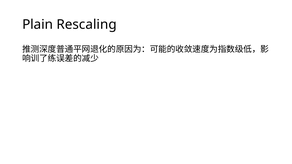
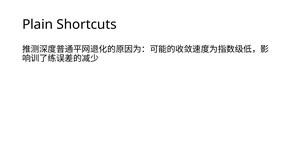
Rescaling: Rescaling -> Shortcuts
